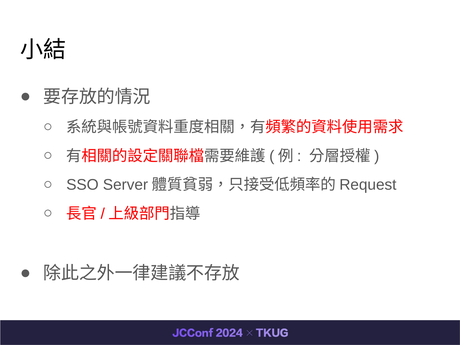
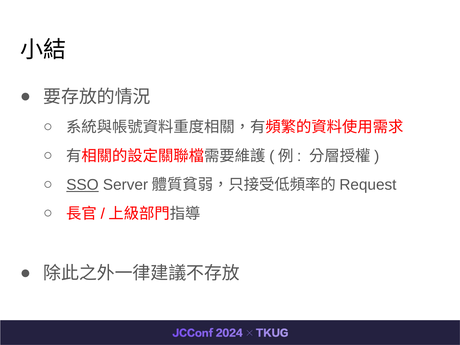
SSO underline: none -> present
